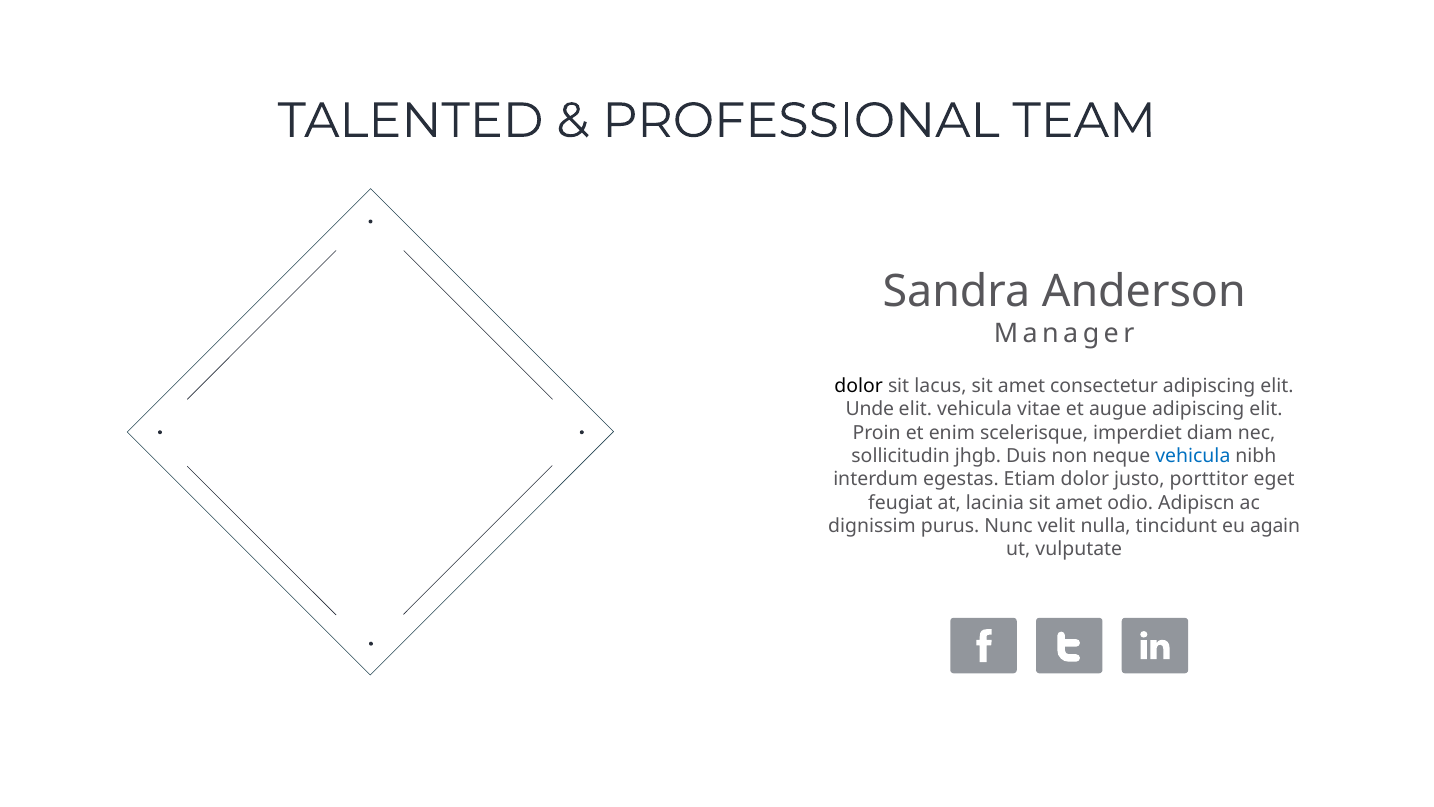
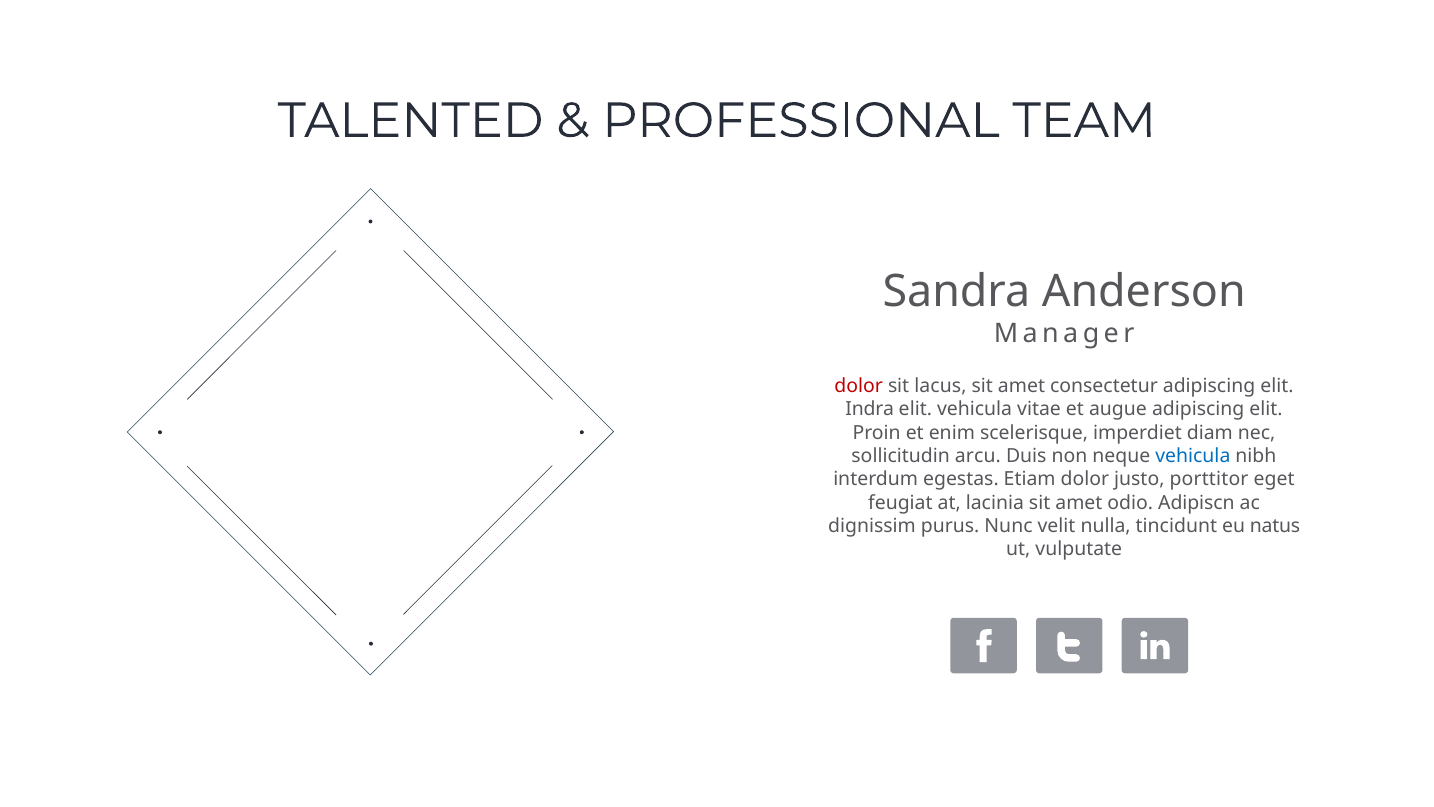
dolor at (859, 386) colour: black -> red
Unde: Unde -> Indra
jhgb: jhgb -> arcu
again: again -> natus
